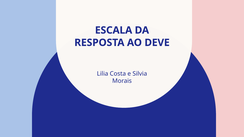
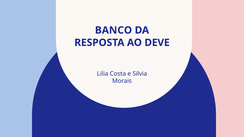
ESCALA: ESCALA -> BANCO
